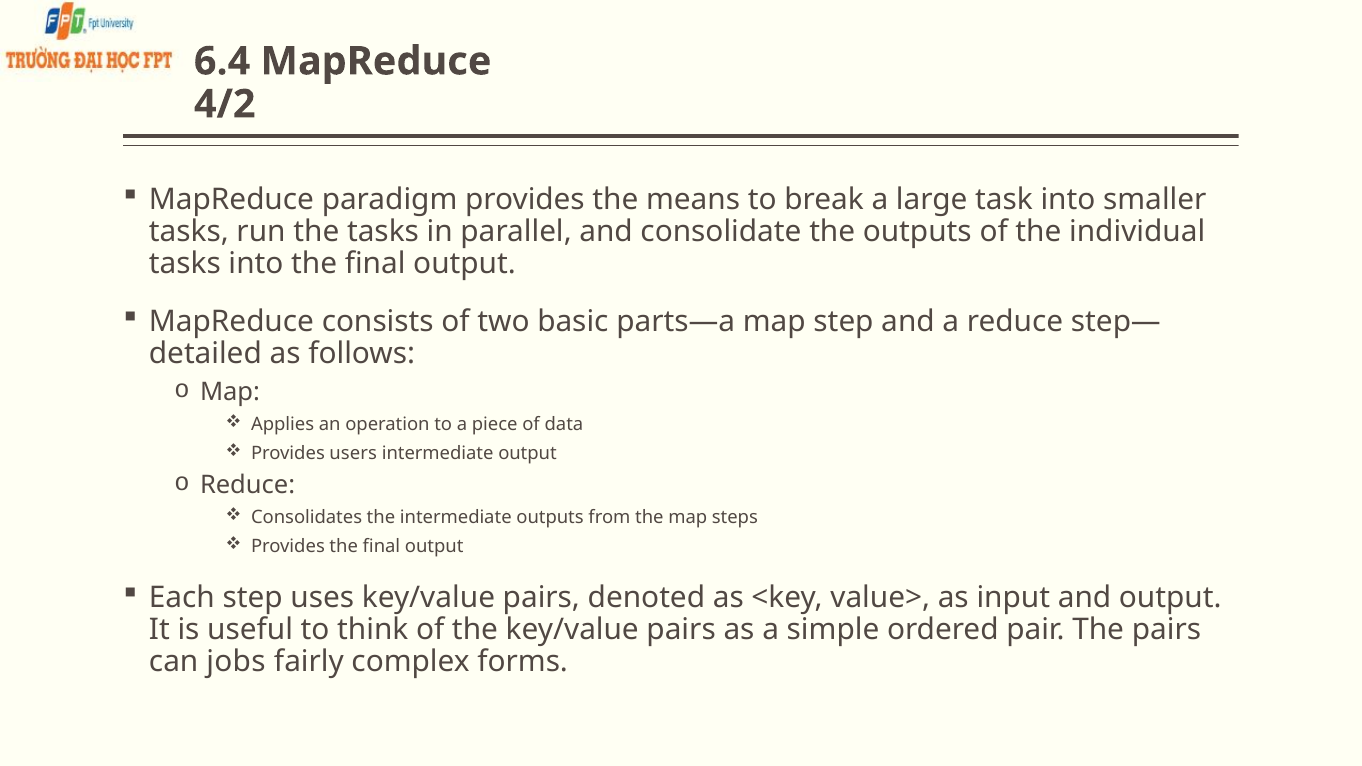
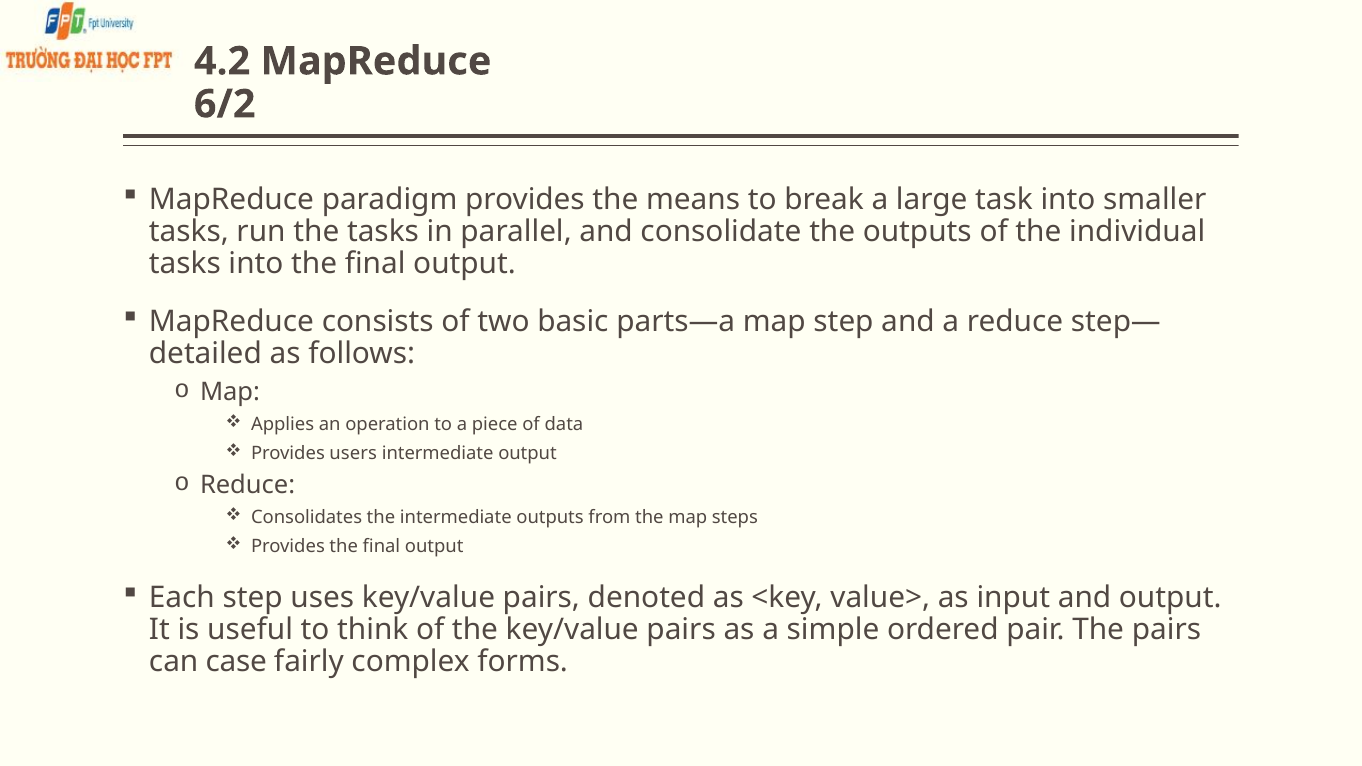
6.4: 6.4 -> 4.2
4/2: 4/2 -> 6/2
jobs: jobs -> case
